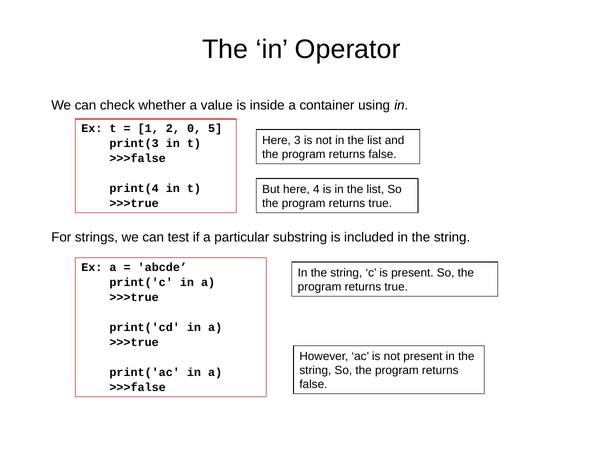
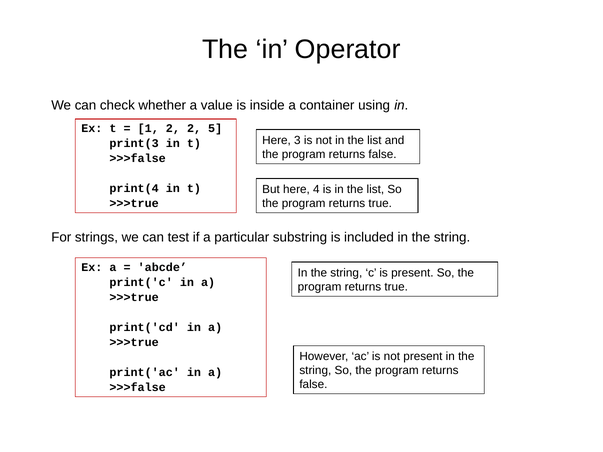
2 0: 0 -> 2
